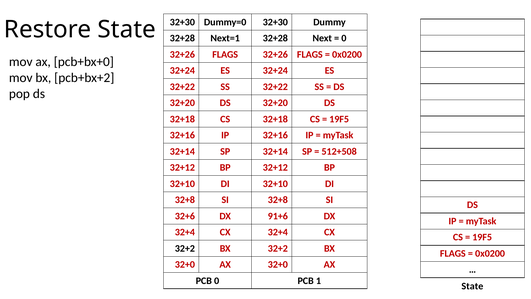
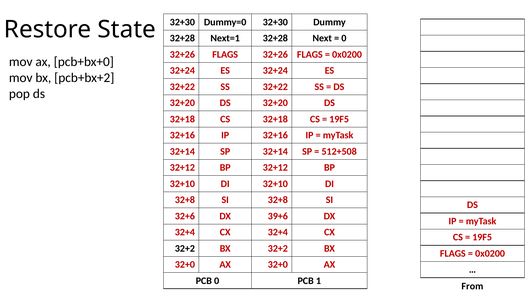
91+6: 91+6 -> 39+6
State at (472, 286): State -> From
